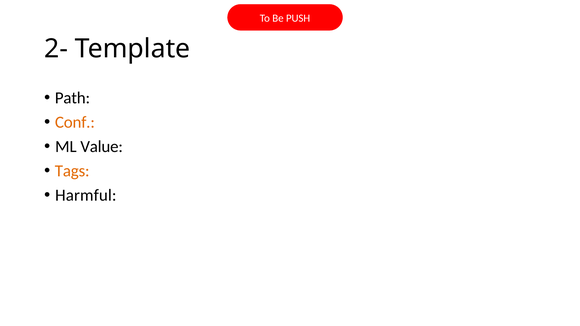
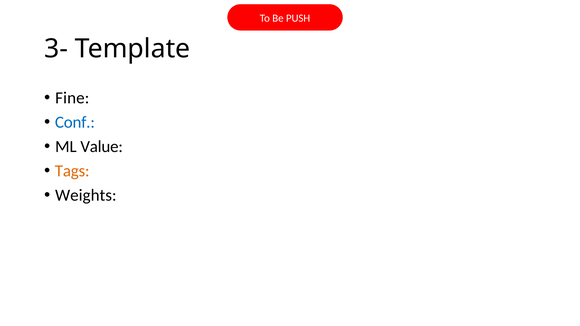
2-: 2- -> 3-
Path: Path -> Fine
Conf colour: orange -> blue
Harmful: Harmful -> Weights
